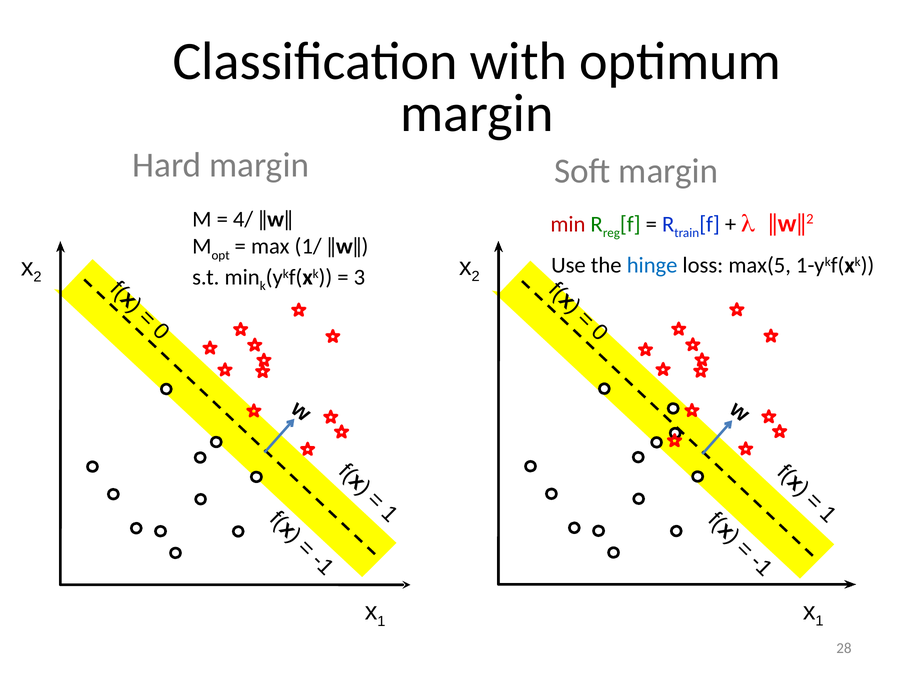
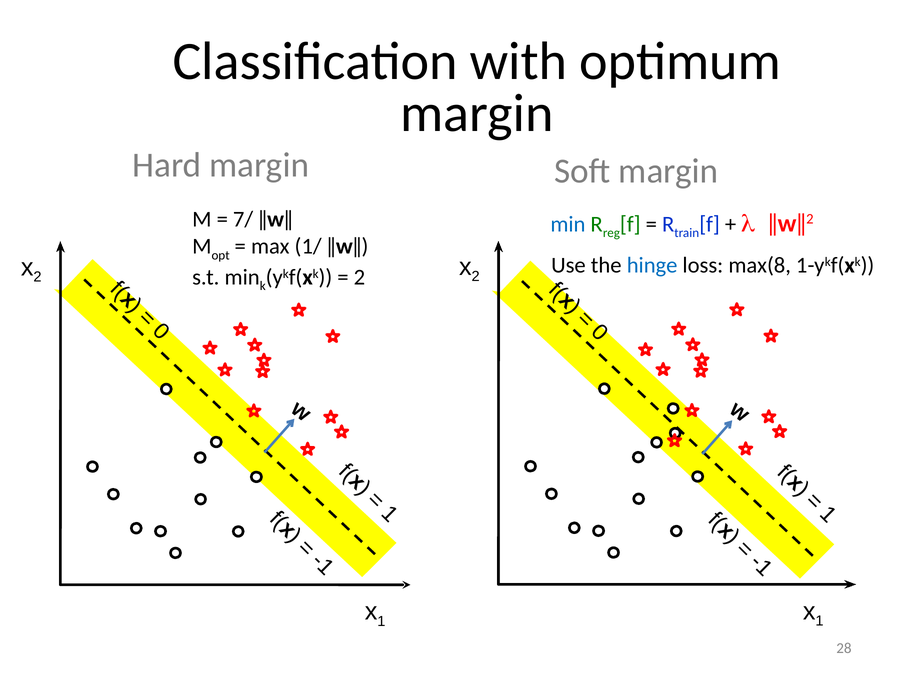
4/: 4/ -> 7/
min at (568, 224) colour: red -> blue
max(5: max(5 -> max(8
3 at (359, 278): 3 -> 2
